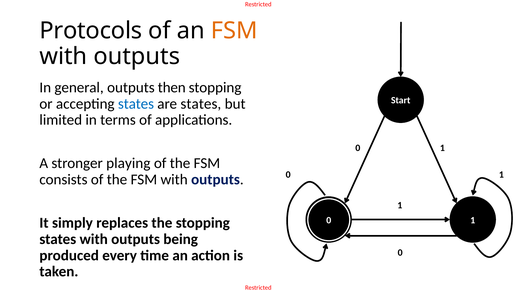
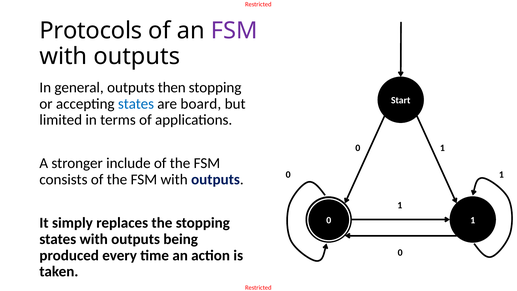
FSM at (234, 31) colour: orange -> purple
are states: states -> board
playing: playing -> include
